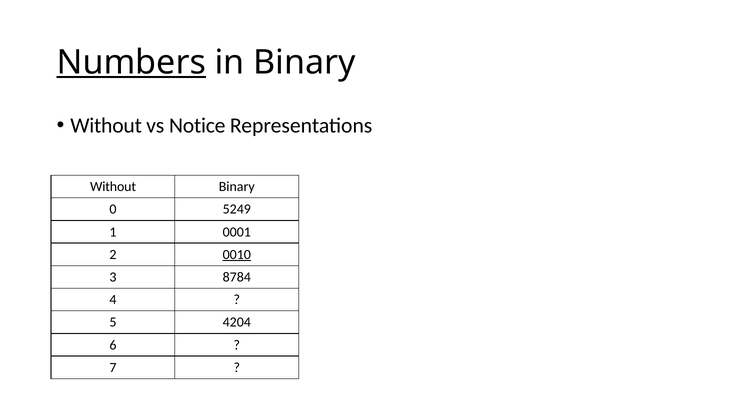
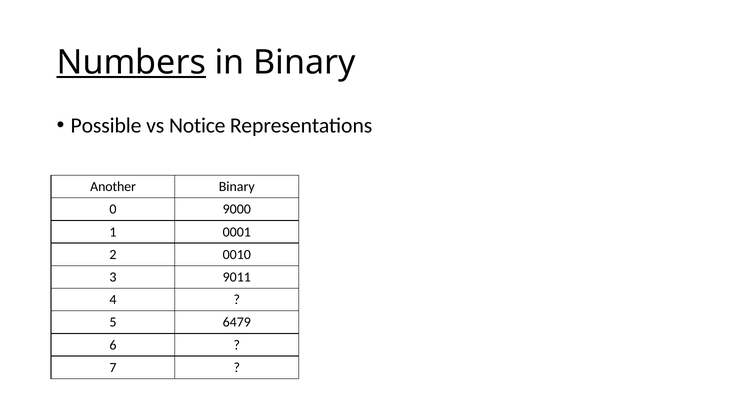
Without at (106, 126): Without -> Possible
Without at (113, 187): Without -> Another
5249: 5249 -> 9000
0010 underline: present -> none
8784: 8784 -> 9011
4204: 4204 -> 6479
